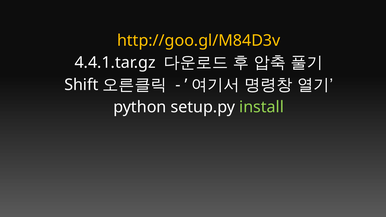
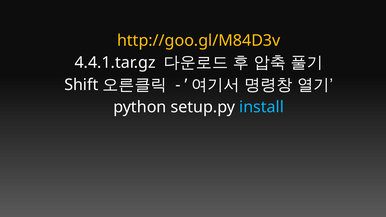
install colour: light green -> light blue
